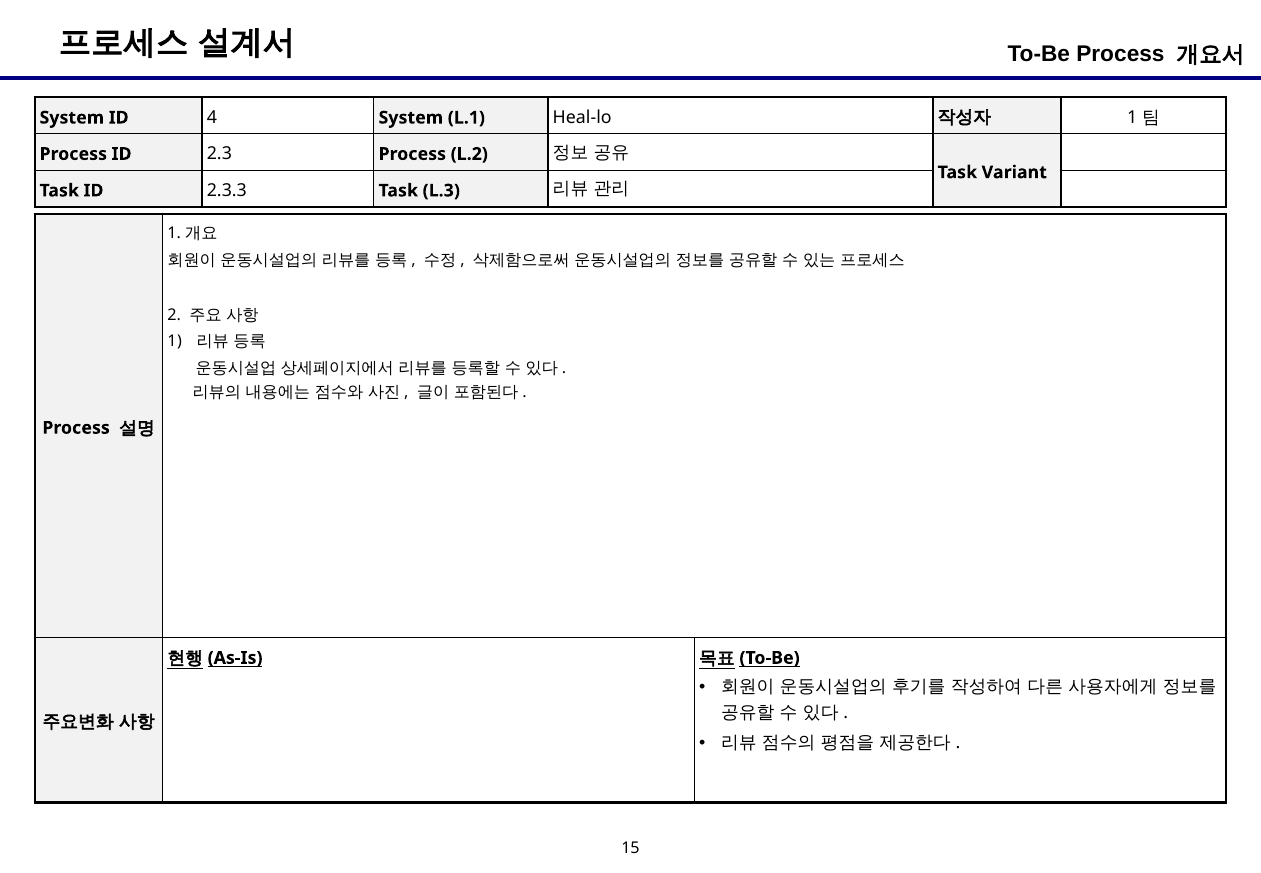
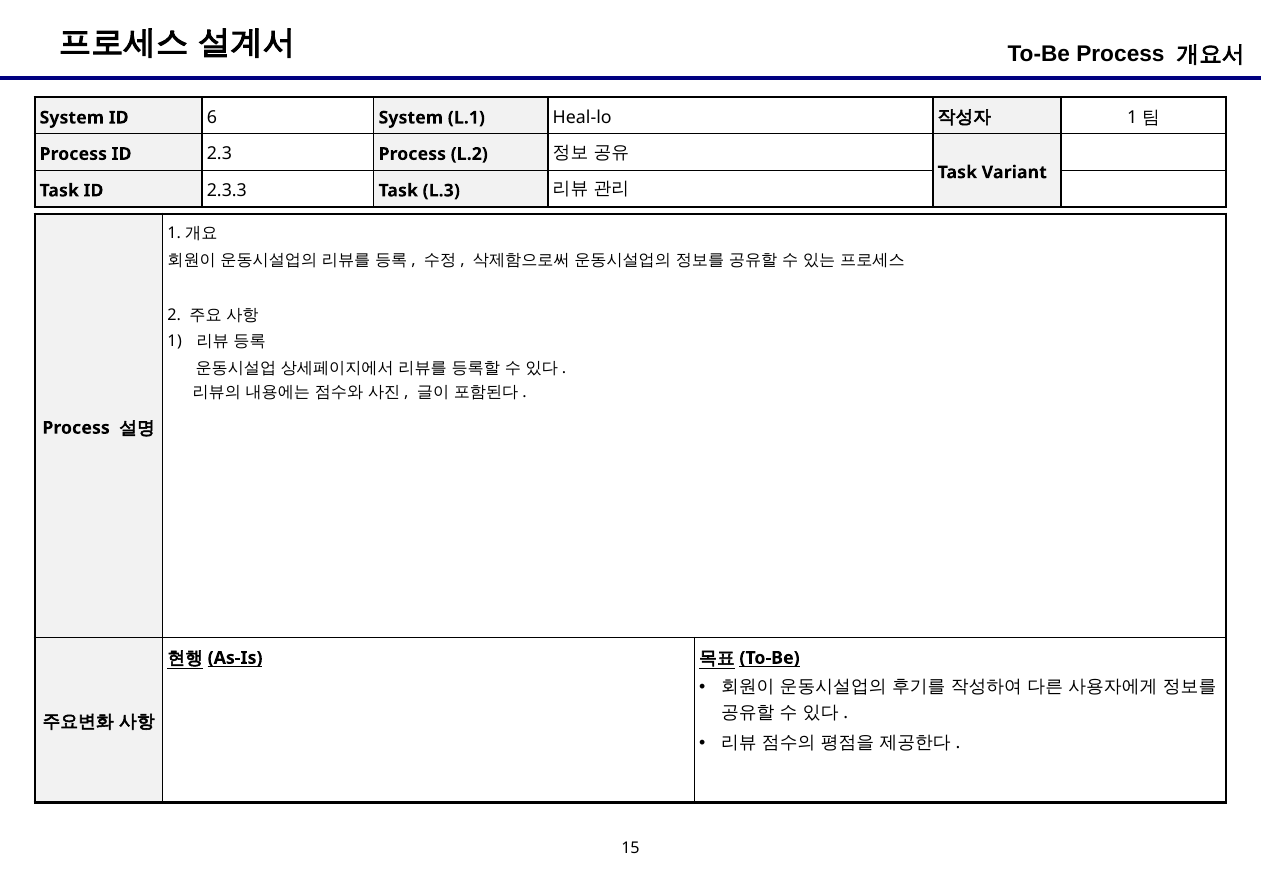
4: 4 -> 6
